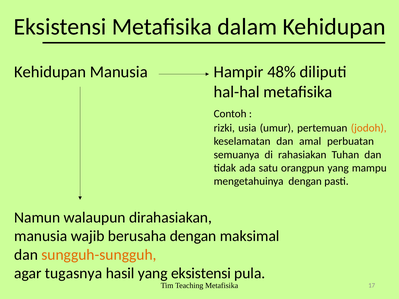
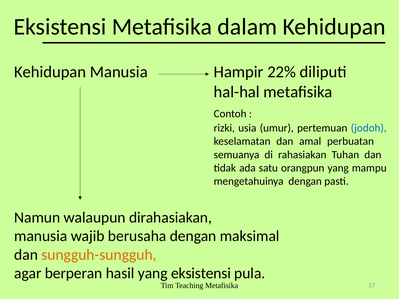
48%: 48% -> 22%
jodoh colour: orange -> blue
tugasnya: tugasnya -> berperan
